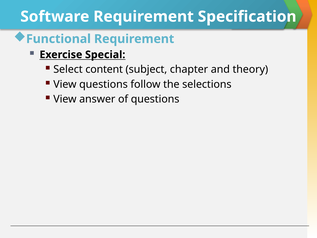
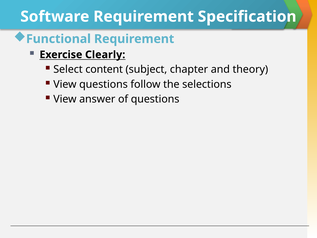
Special: Special -> Clearly
